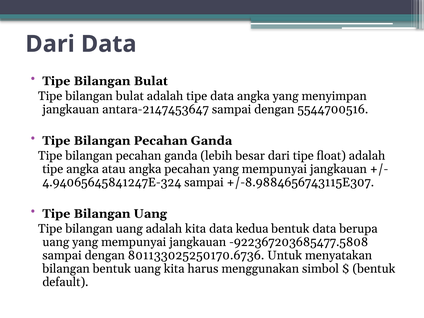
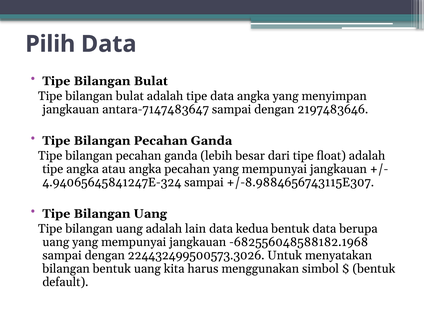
Dari at (50, 44): Dari -> Pilih
antara-2147453647: antara-2147453647 -> antara-7147483647
5544700516: 5544700516 -> 2197483646
adalah kita: kita -> lain
-922367203685477.5808: -922367203685477.5808 -> -682556048588182.1968
801133025250170.6736: 801133025250170.6736 -> 224432499500573.3026
